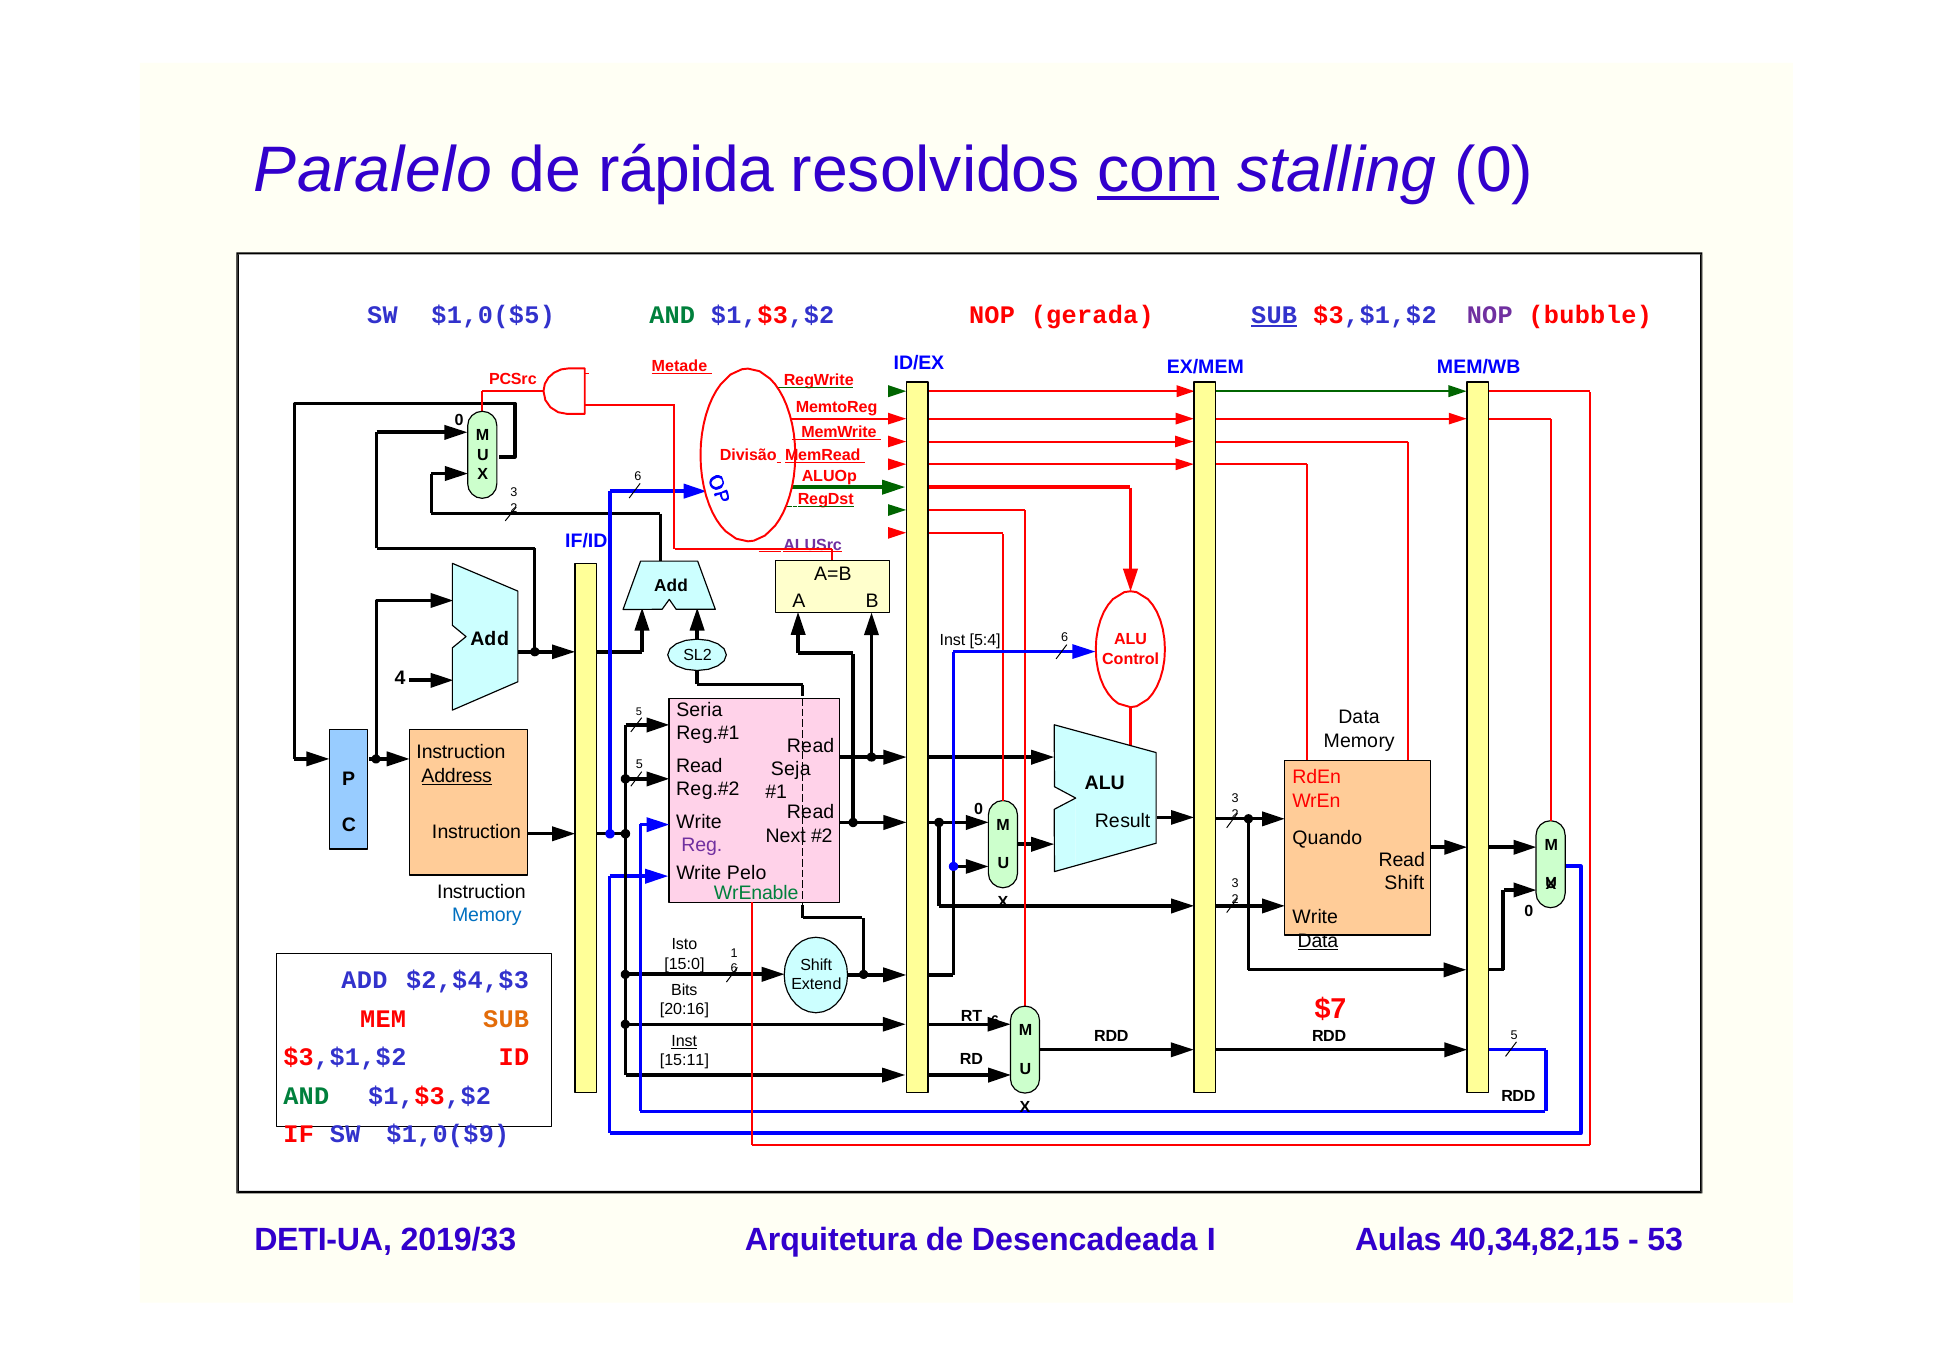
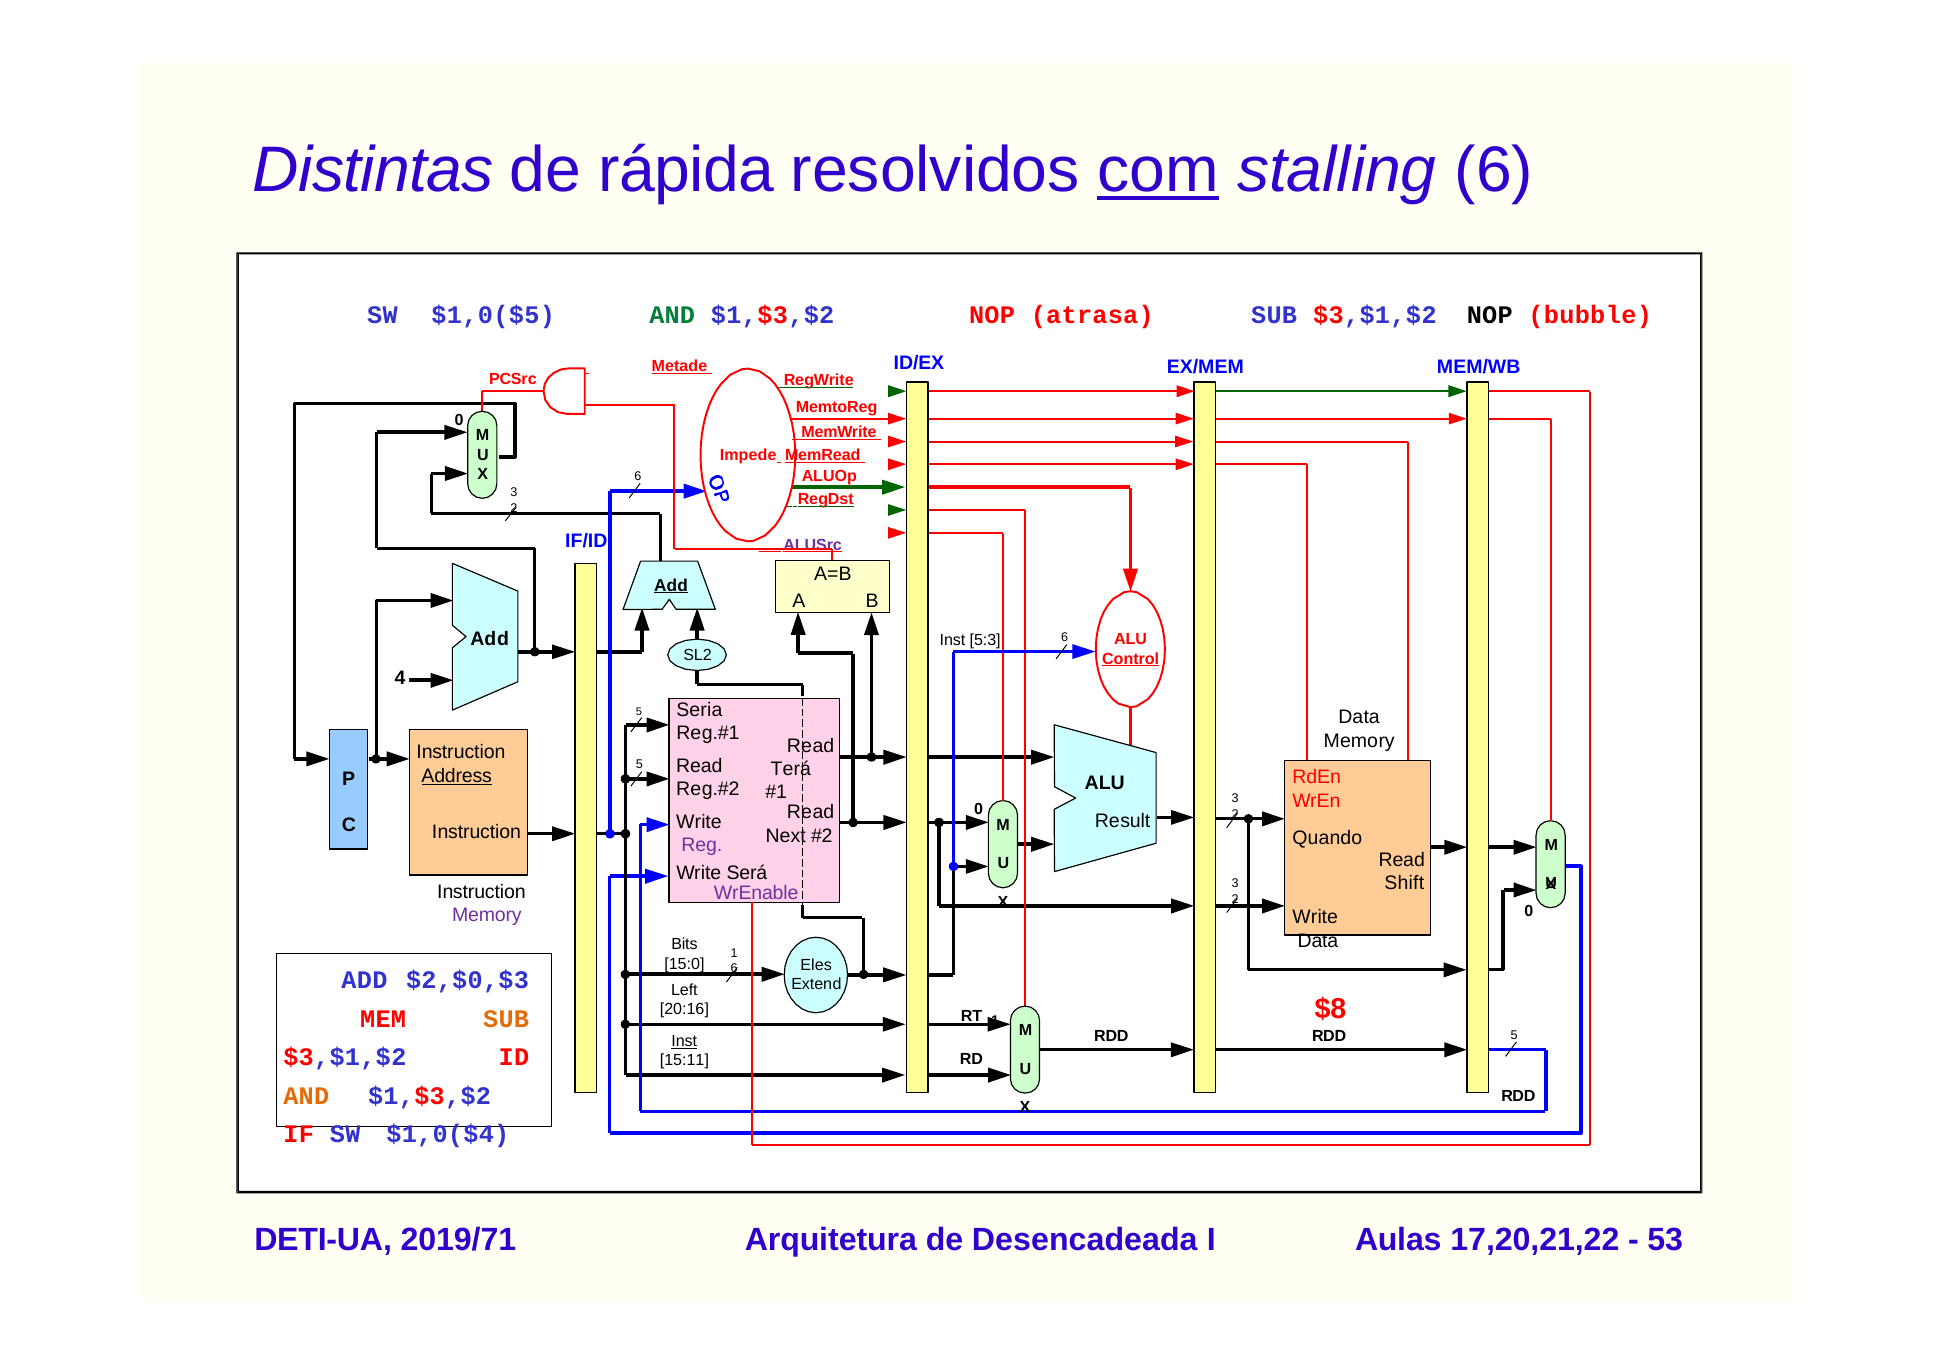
Paralelo: Paralelo -> Distintas
stalling 0: 0 -> 6
gerada: gerada -> atrasa
SUB at (1274, 315) underline: present -> none
NOP at (1490, 315) colour: purple -> black
Divisão: Divisão -> Impede
Add at (671, 585) underline: none -> present
5:4: 5:4 -> 5:3
Control underline: none -> present
Seja: Seja -> Terá
Pelo: Pelo -> Será
WrEnable colour: green -> purple
Memory at (487, 915) colour: blue -> purple
Data at (1318, 941) underline: present -> none
Isto: Isto -> Bits
Shift at (816, 965): Shift -> Eles
$2,$4,$3: $2,$4,$3 -> $2,$0,$3
Bits: Bits -> Left
$7: $7 -> $8
RT 6: 6 -> 1
AND at (306, 1096) colour: green -> orange
$1,0($9: $1,0($9 -> $1,0($4
2019/33: 2019/33 -> 2019/71
40,34,82,15: 40,34,82,15 -> 17,20,21,22
